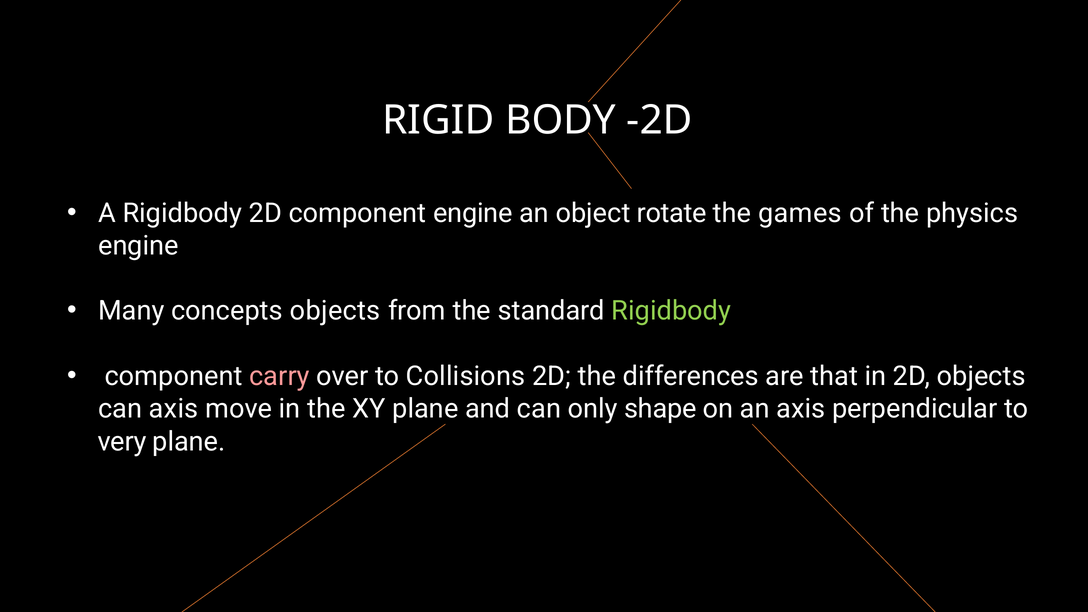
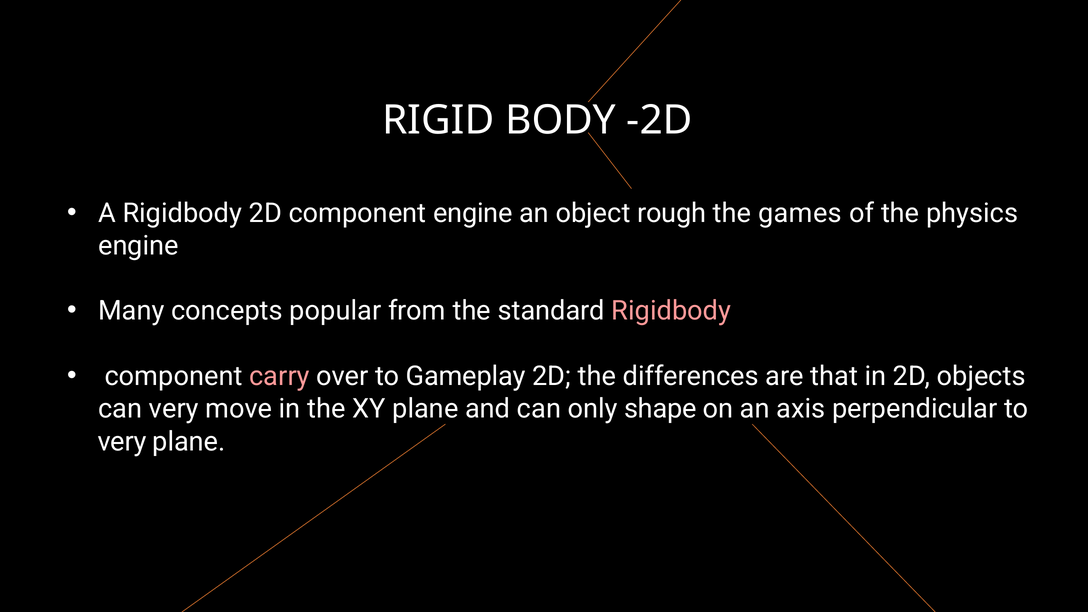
rotate: rotate -> rough
concepts objects: objects -> popular
Rigidbody at (671, 311) colour: light green -> pink
Collisions: Collisions -> Gameplay
can axis: axis -> very
